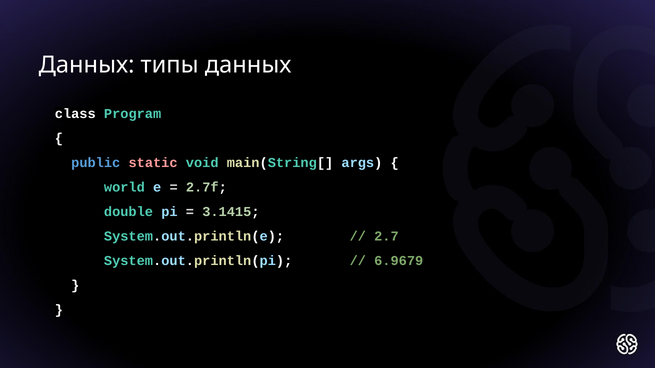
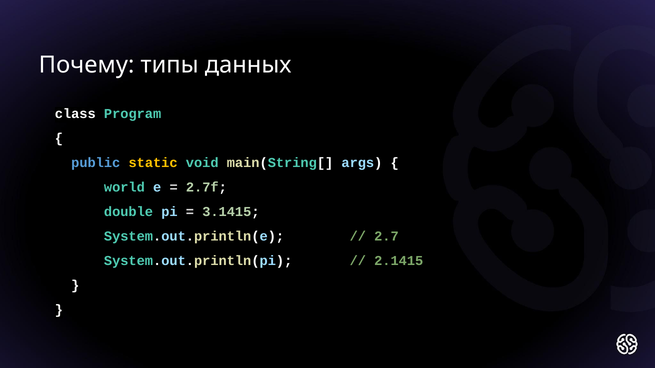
Данных at (87, 65): Данных -> Почему
static colour: pink -> yellow
6.9679: 6.9679 -> 2.1415
